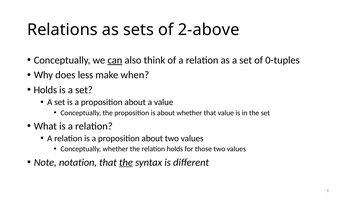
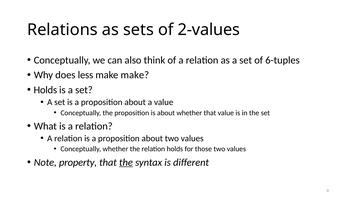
2-above: 2-above -> 2-values
can underline: present -> none
0-tuples: 0-tuples -> 6-tuples
make when: when -> make
notation: notation -> property
